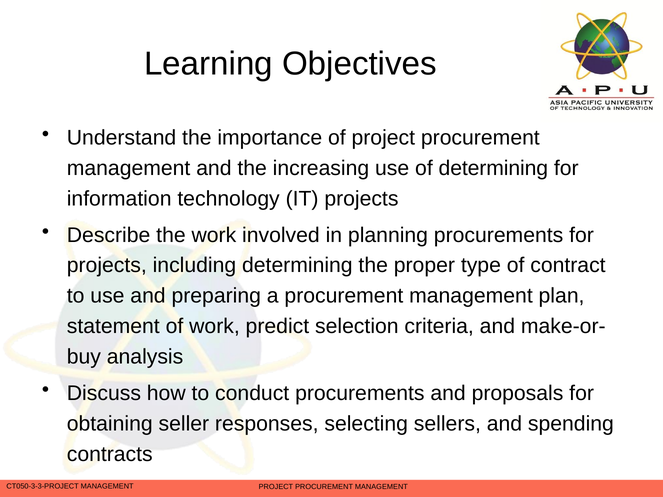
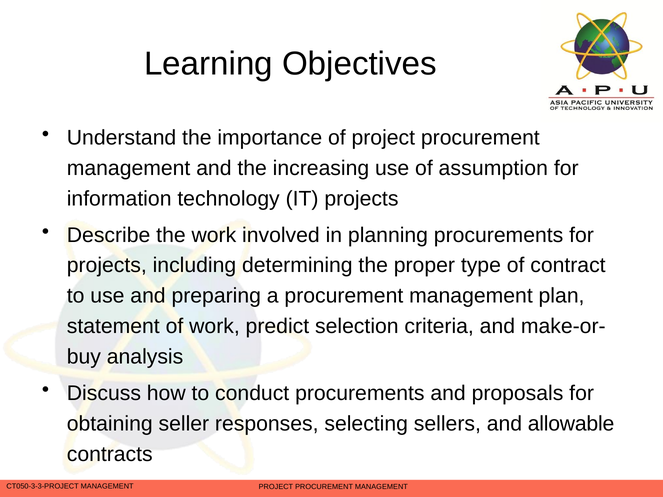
of determining: determining -> assumption
spending: spending -> allowable
